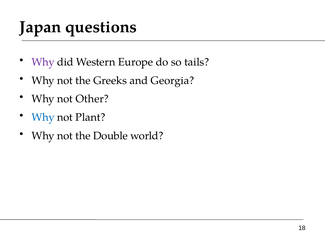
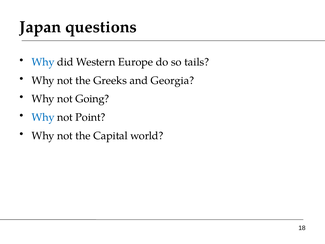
Why at (43, 62) colour: purple -> blue
Other: Other -> Going
Plant: Plant -> Point
Double: Double -> Capital
